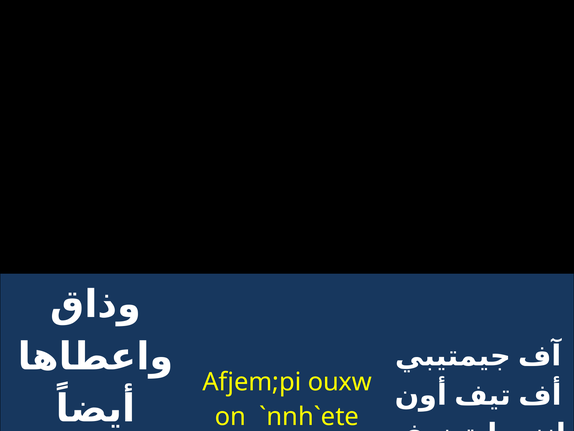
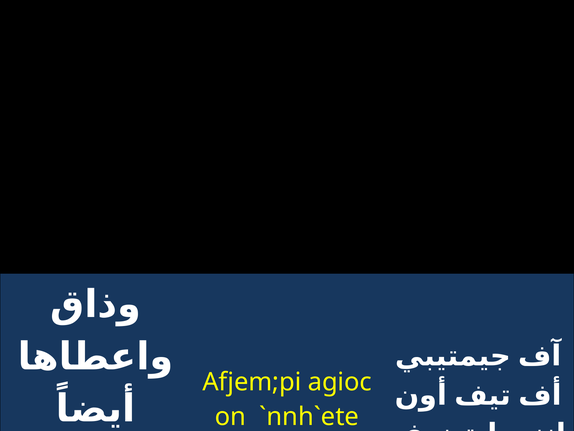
ouxw: ouxw -> agioc
